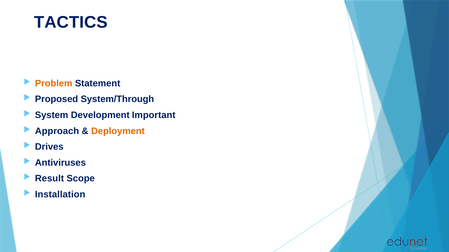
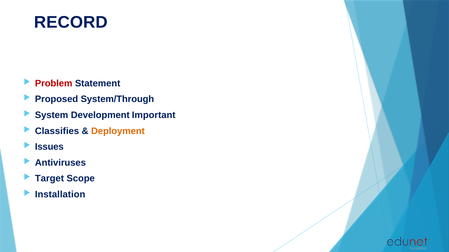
TACTICS: TACTICS -> RECORD
Problem colour: orange -> red
Approach: Approach -> Classifies
Drives: Drives -> Issues
Result: Result -> Target
